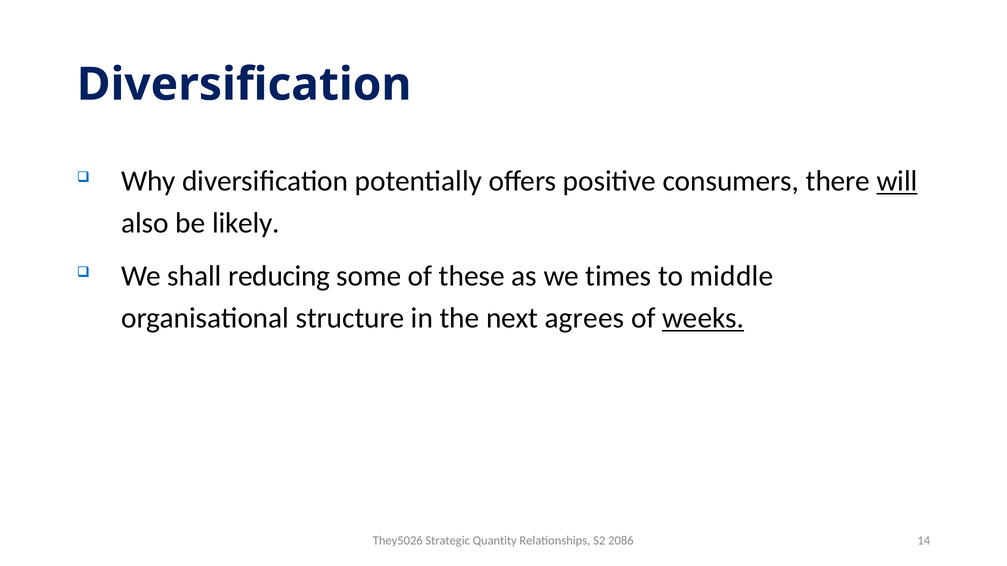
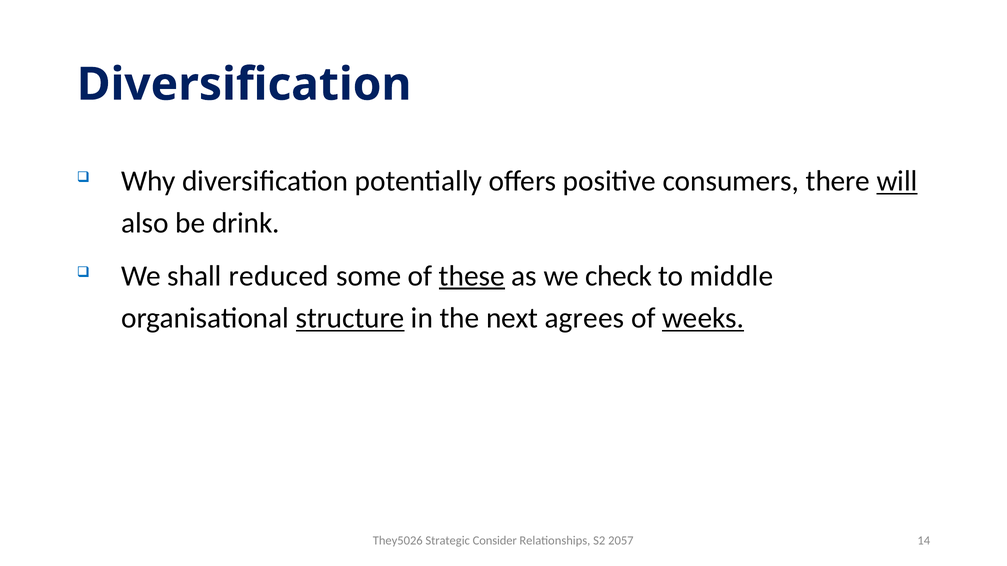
likely: likely -> drink
reducing: reducing -> reduced
these underline: none -> present
times: times -> check
structure underline: none -> present
Quantity: Quantity -> Consider
2086: 2086 -> 2057
